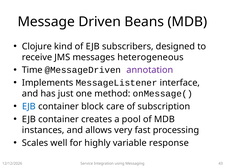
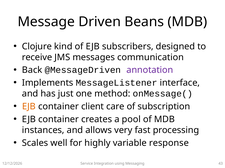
heterogeneous: heterogeneous -> communication
Time: Time -> Back
EJB at (29, 107) colour: blue -> orange
block: block -> client
